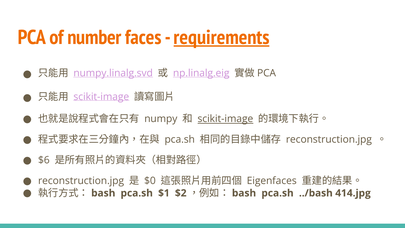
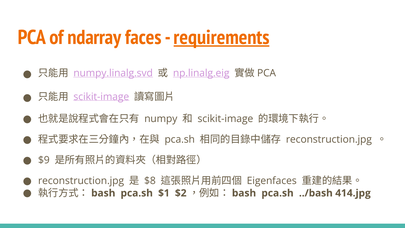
number: number -> ndarray
scikit-image at (225, 119) underline: present -> none
$6: $6 -> $9
$0: $0 -> $8
